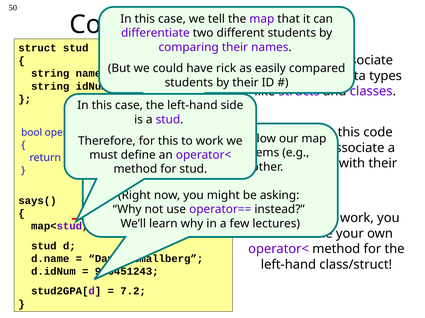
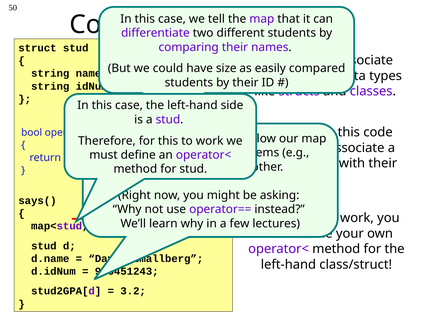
rick: rick -> size
7.2: 7.2 -> 3.2
